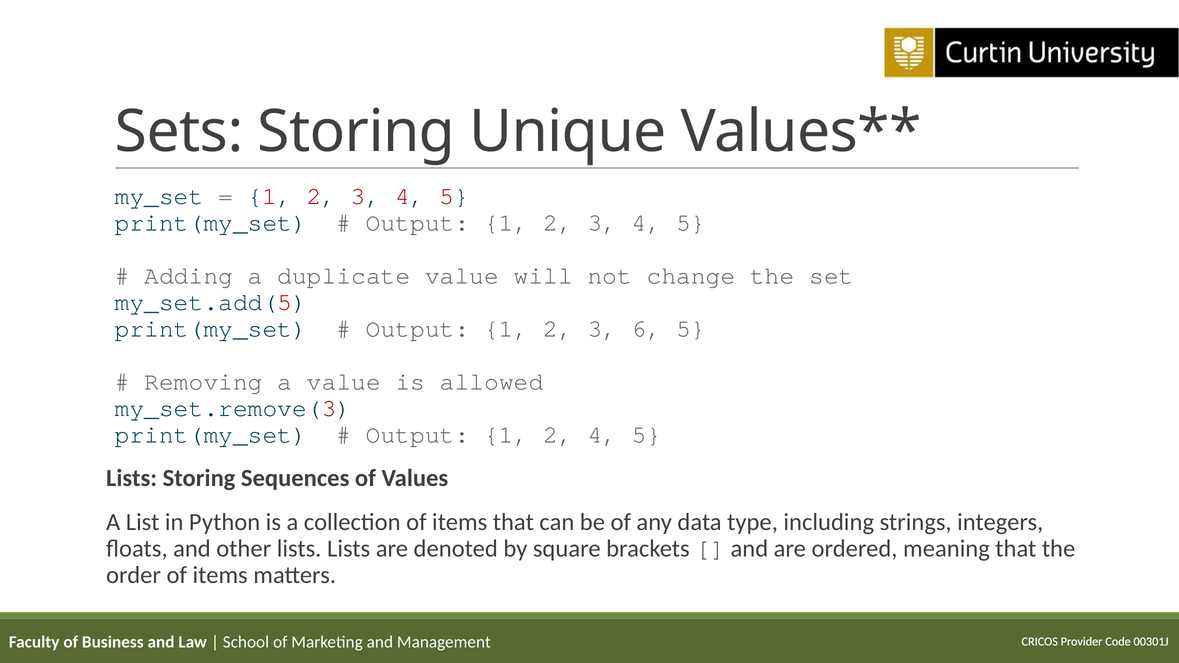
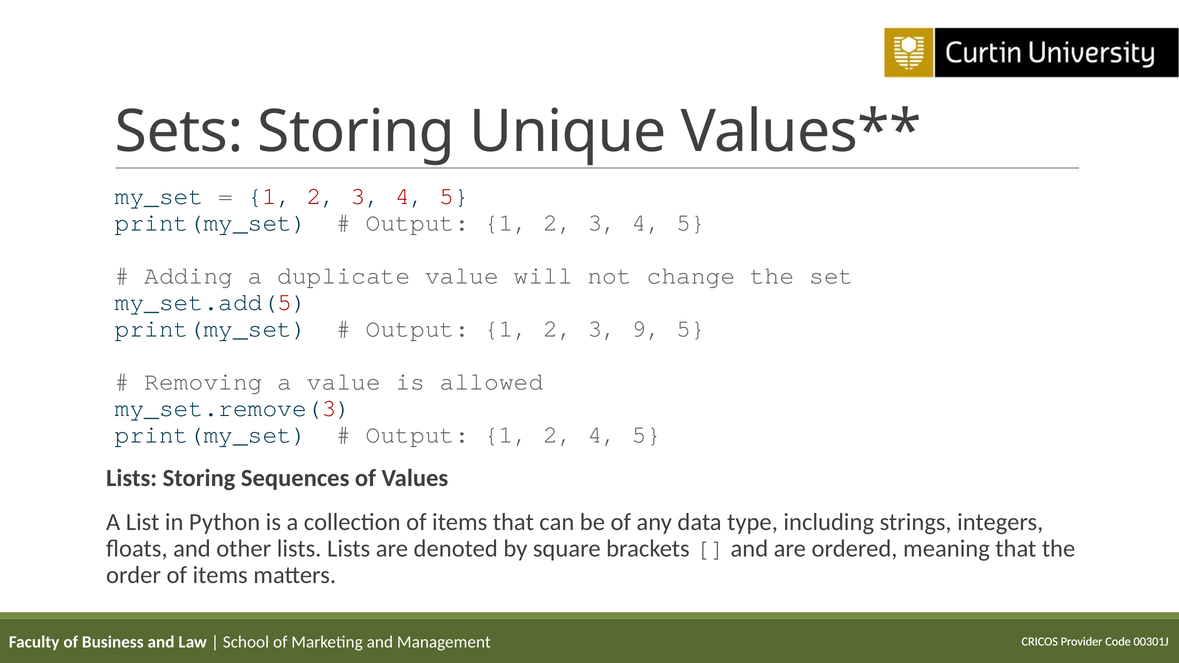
6: 6 -> 9
